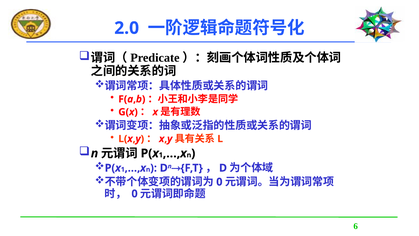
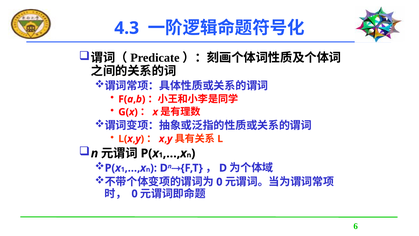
2.0: 2.0 -> 4.3
